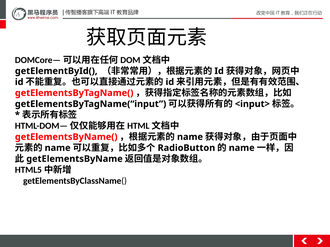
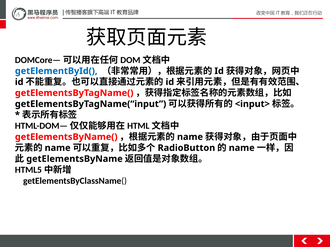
getElementById( colour: black -> blue
